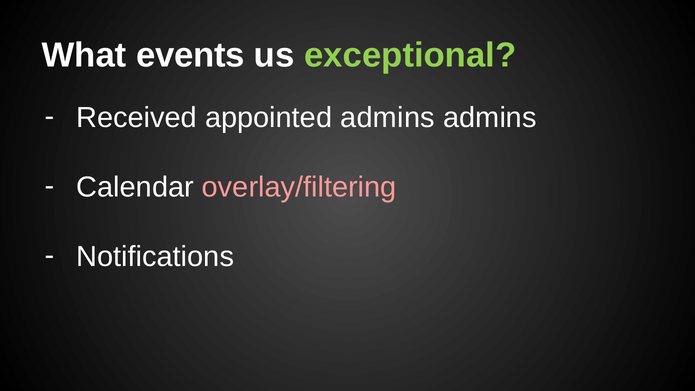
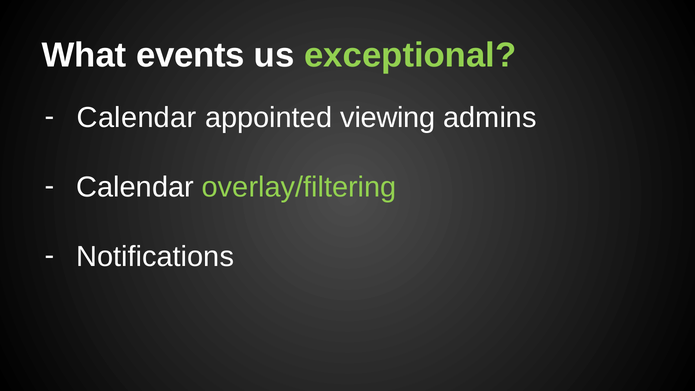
Received at (137, 118): Received -> Calendar
appointed admins: admins -> viewing
overlay/filtering colour: pink -> light green
